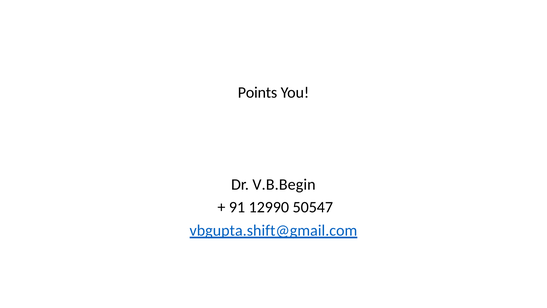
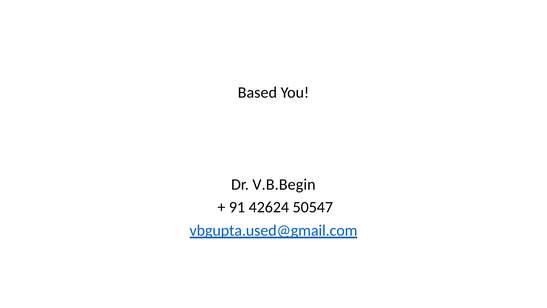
Points: Points -> Based
12990: 12990 -> 42624
vbgupta.shift@gmail.com: vbgupta.shift@gmail.com -> vbgupta.used@gmail.com
